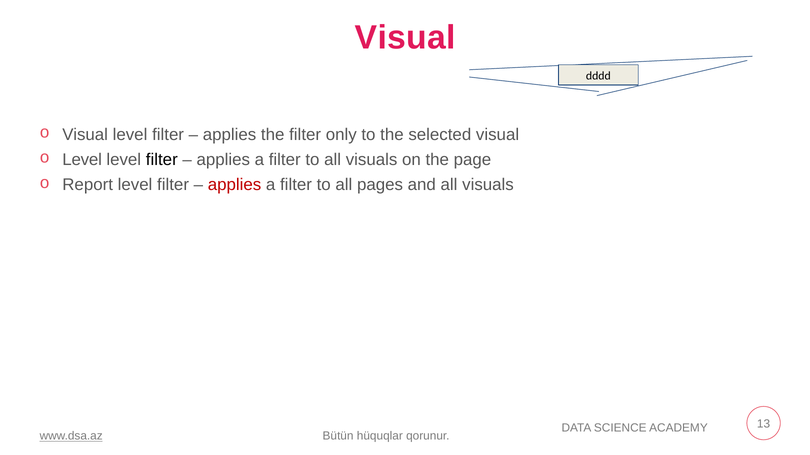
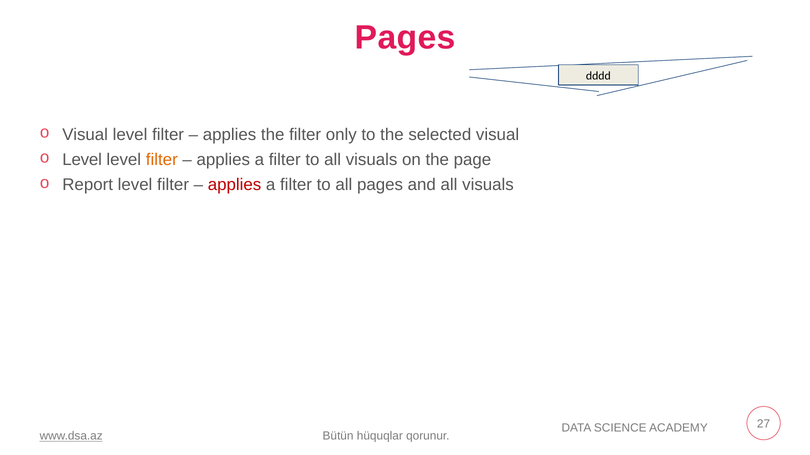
Visual at (405, 38): Visual -> Pages
filter at (162, 160) colour: black -> orange
13: 13 -> 27
